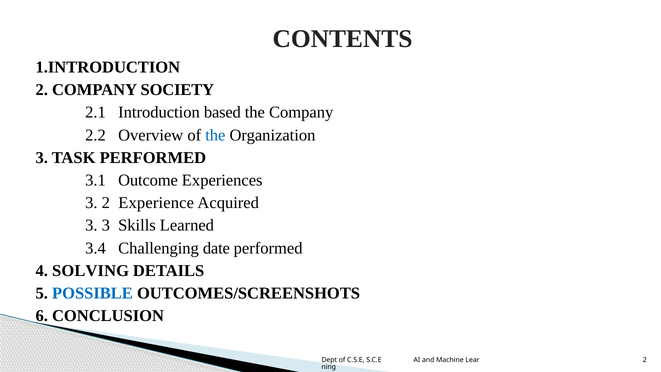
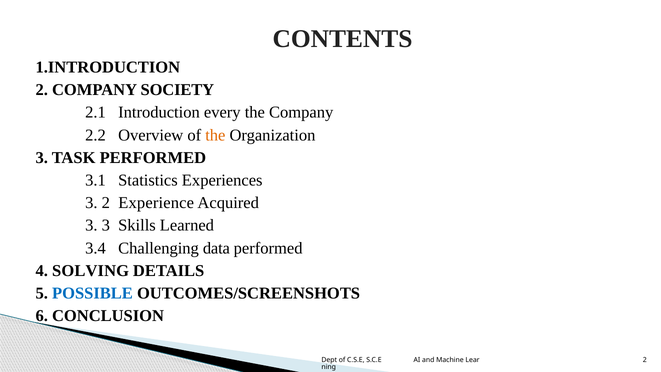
based: based -> every
the at (215, 135) colour: blue -> orange
Outcome: Outcome -> Statistics
date: date -> data
